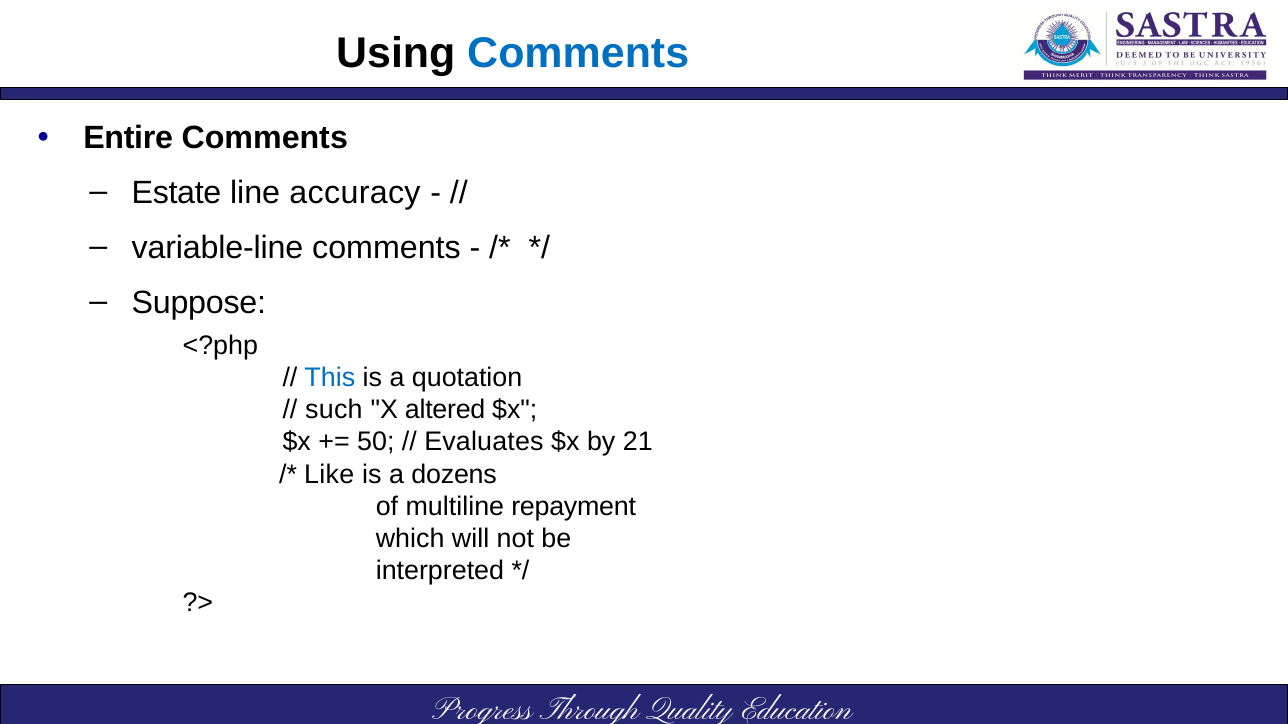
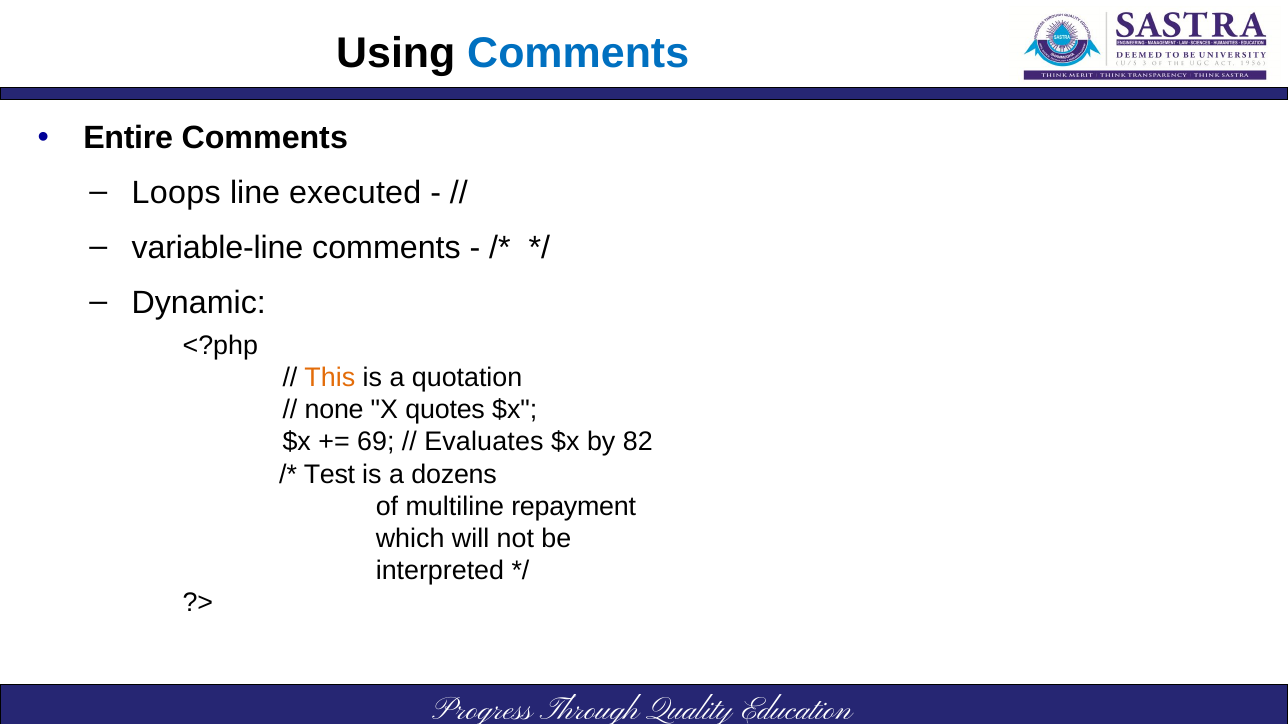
Estate: Estate -> Loops
accuracy: accuracy -> executed
Suppose: Suppose -> Dynamic
This colour: blue -> orange
such: such -> none
altered: altered -> quotes
50: 50 -> 69
21: 21 -> 82
Like: Like -> Test
